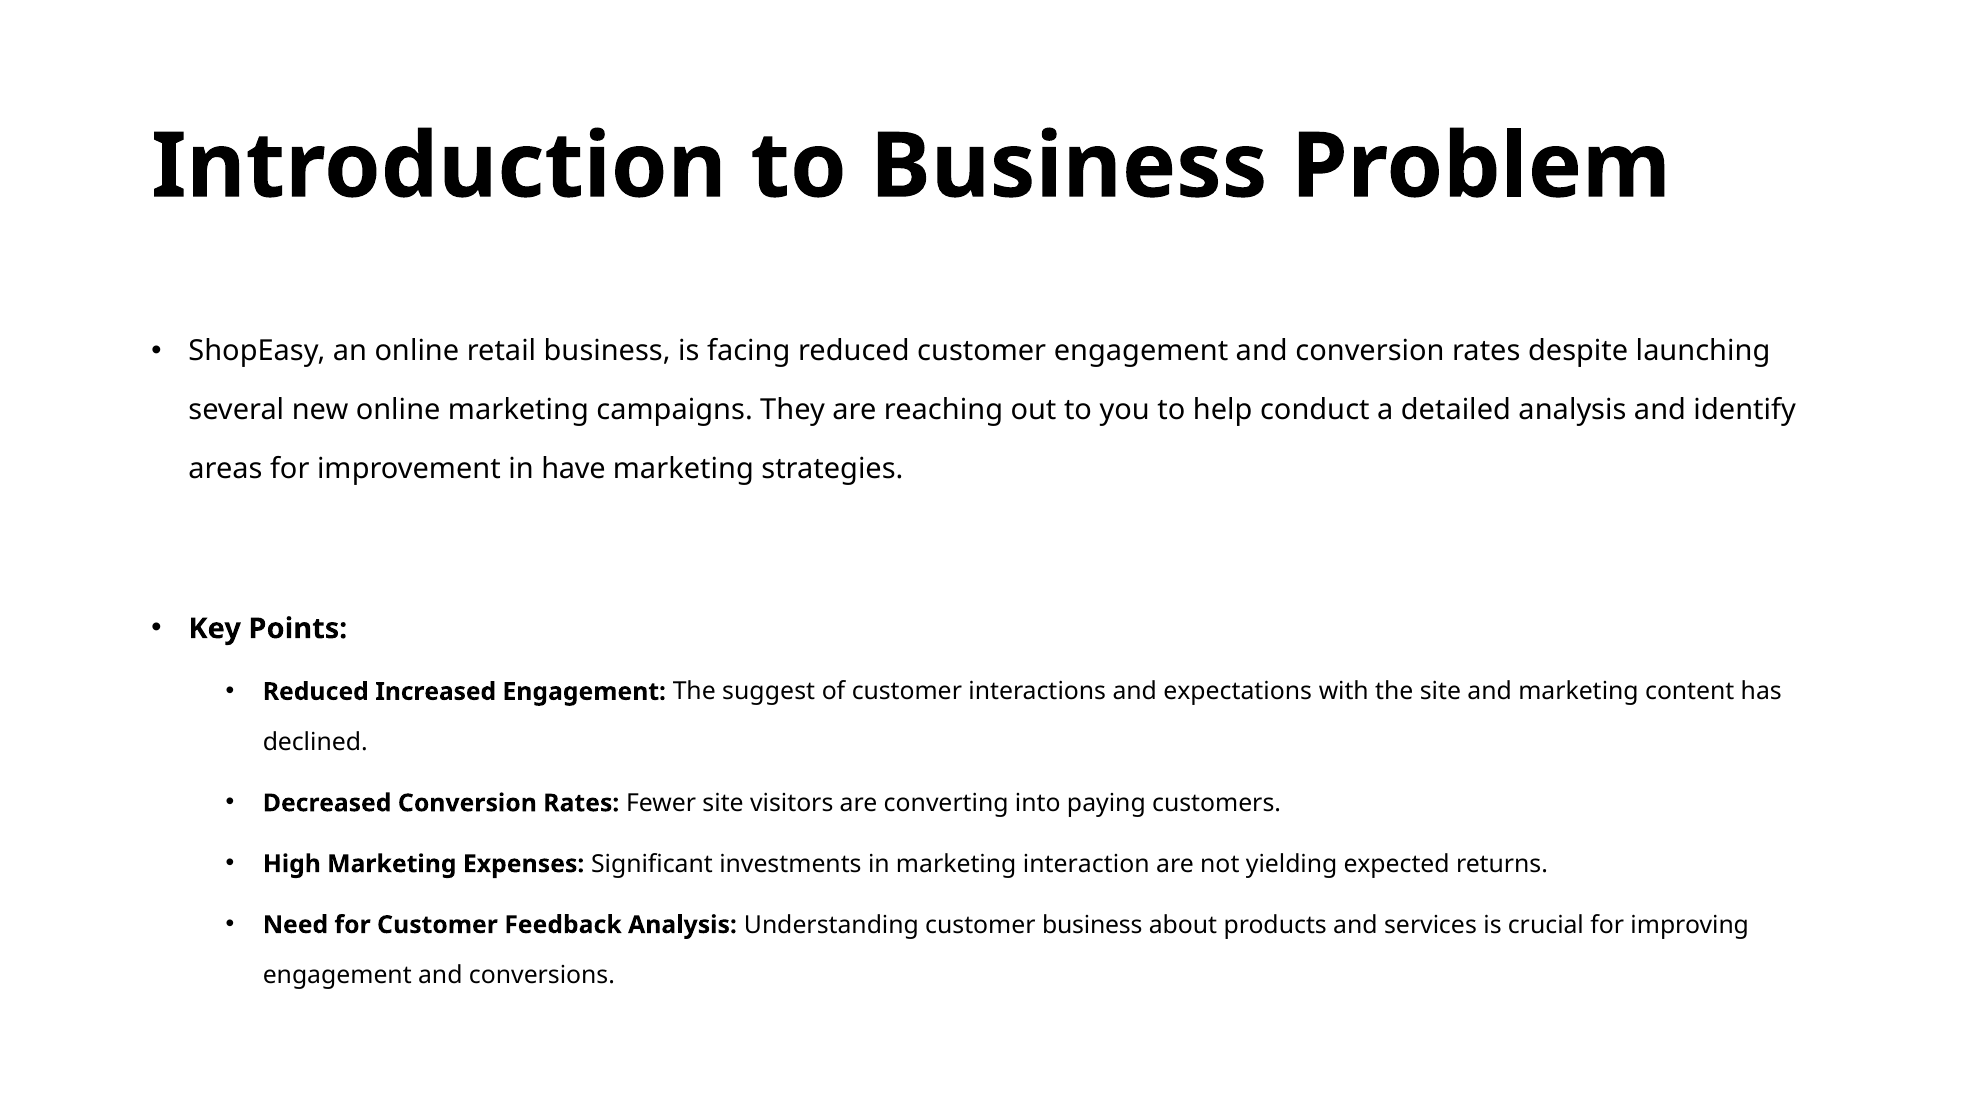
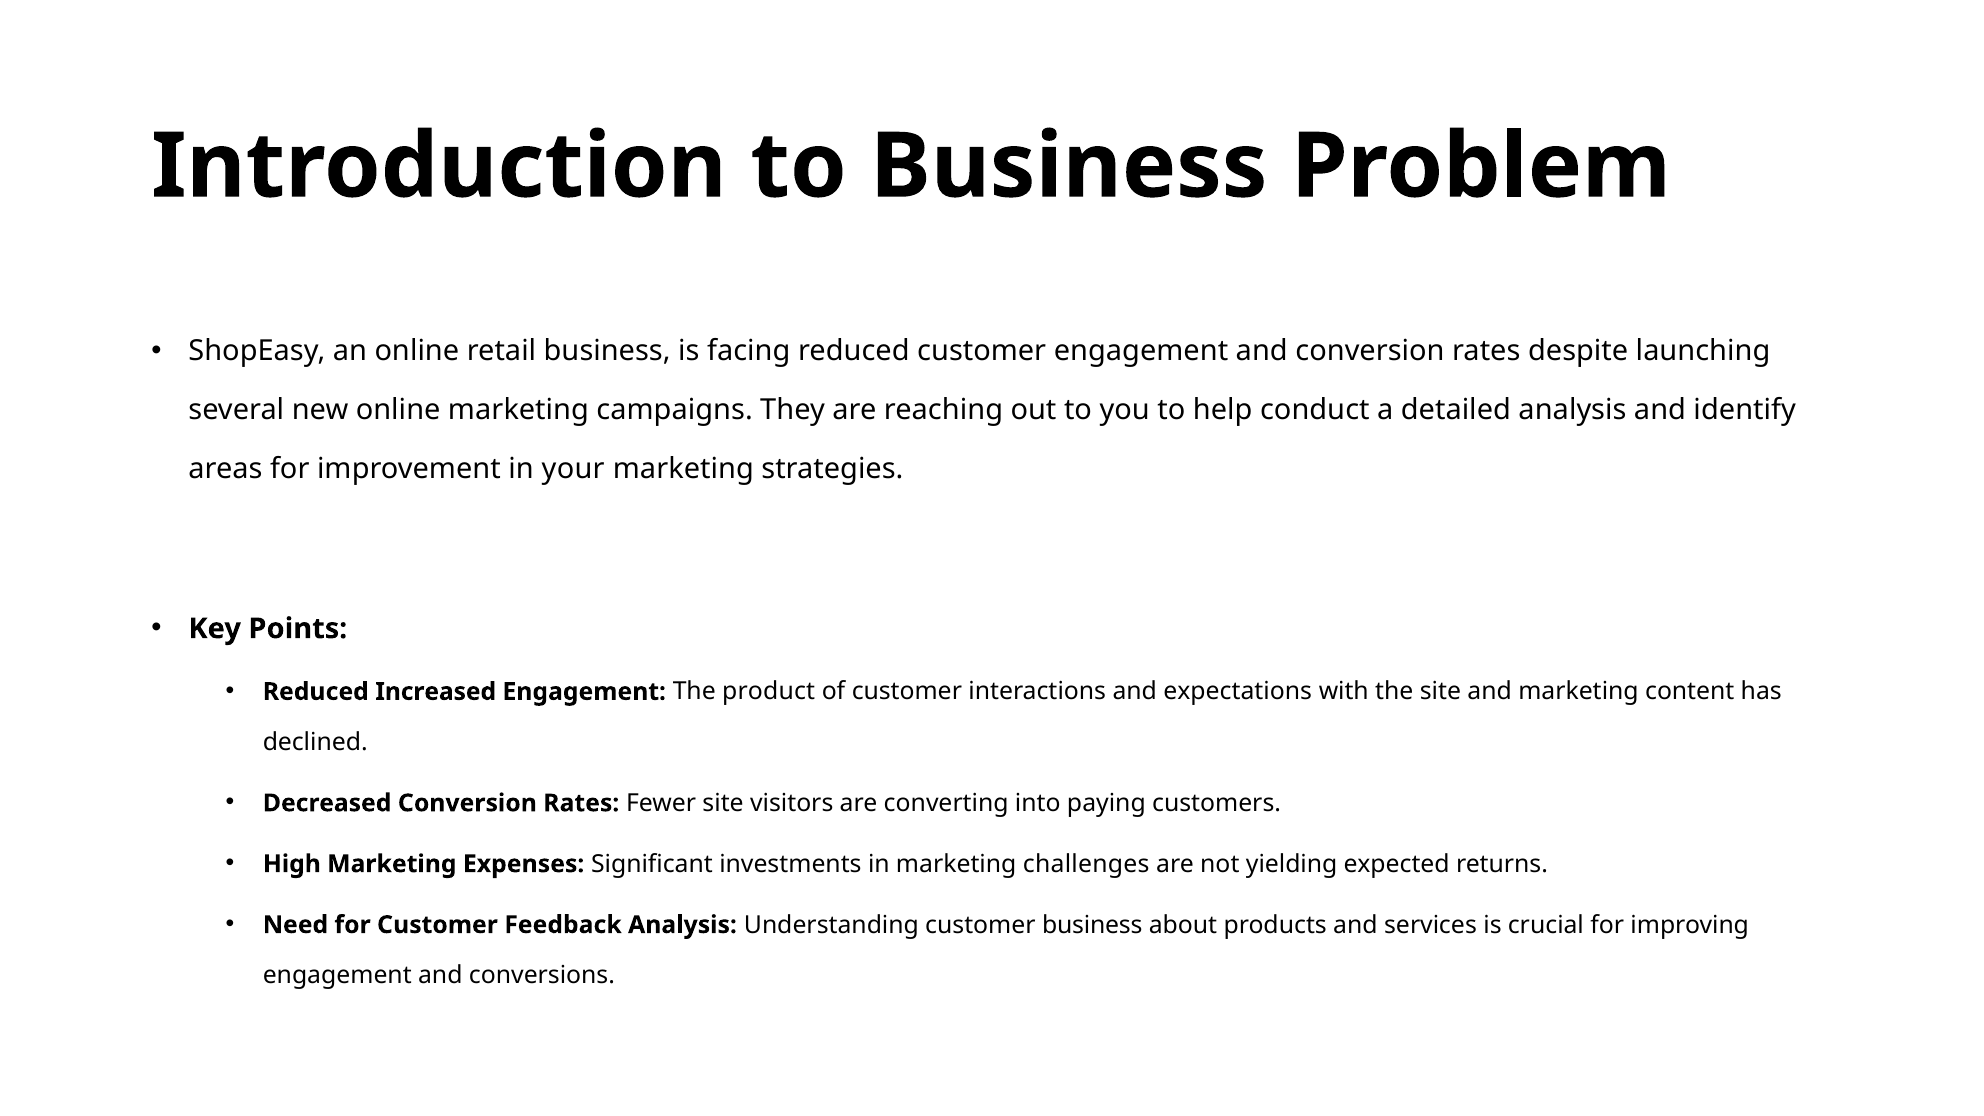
have: have -> your
suggest: suggest -> product
interaction: interaction -> challenges
